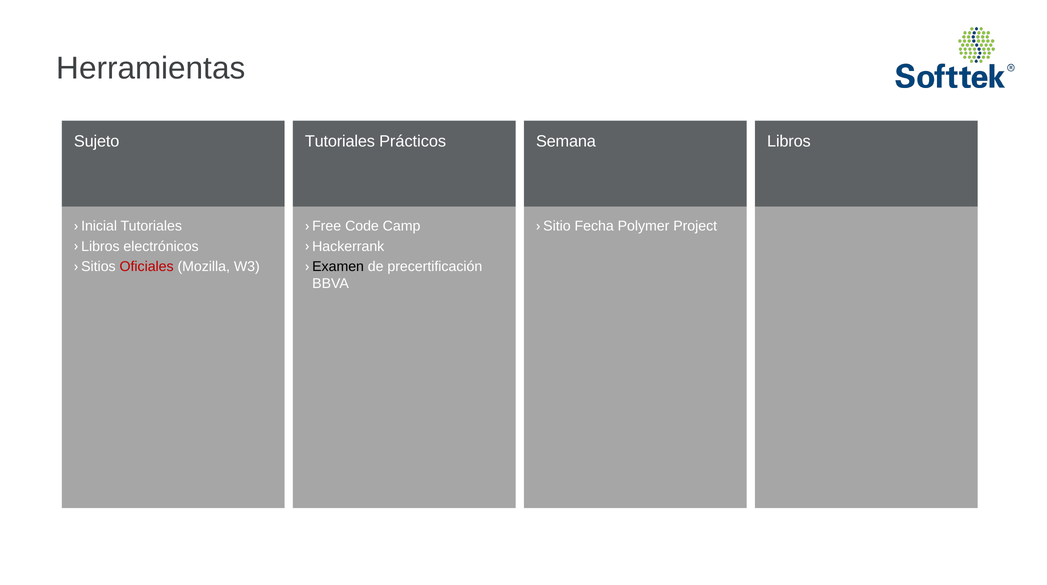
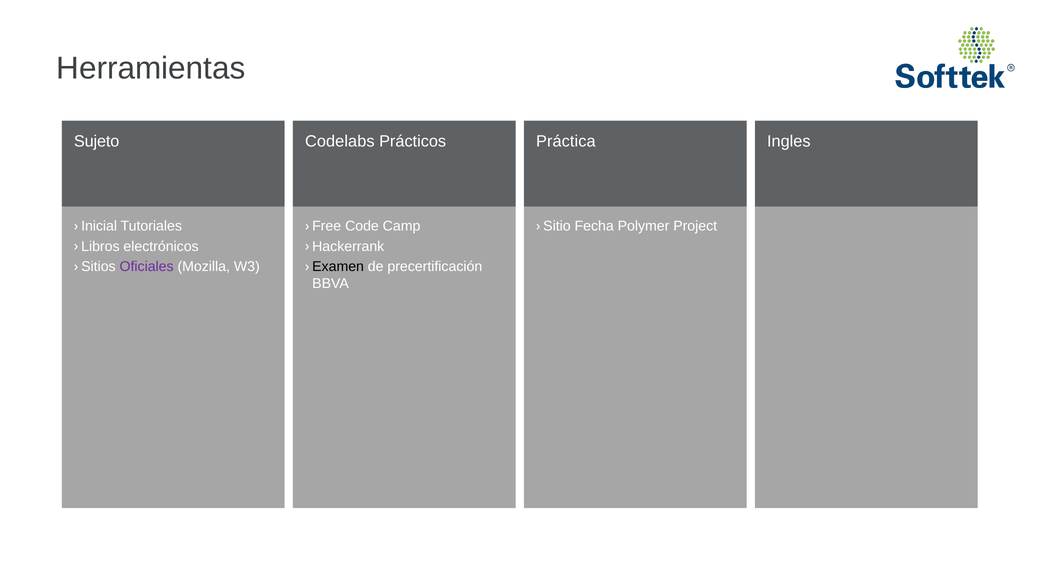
Tutoriales at (340, 142): Tutoriales -> Codelabs
Semana: Semana -> Práctica
Libros at (789, 142): Libros -> Ingles
Oficiales colour: red -> purple
